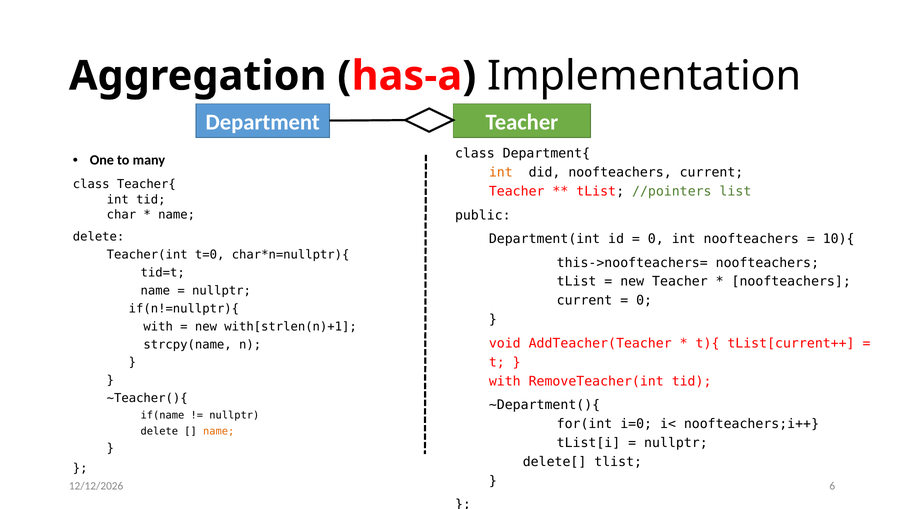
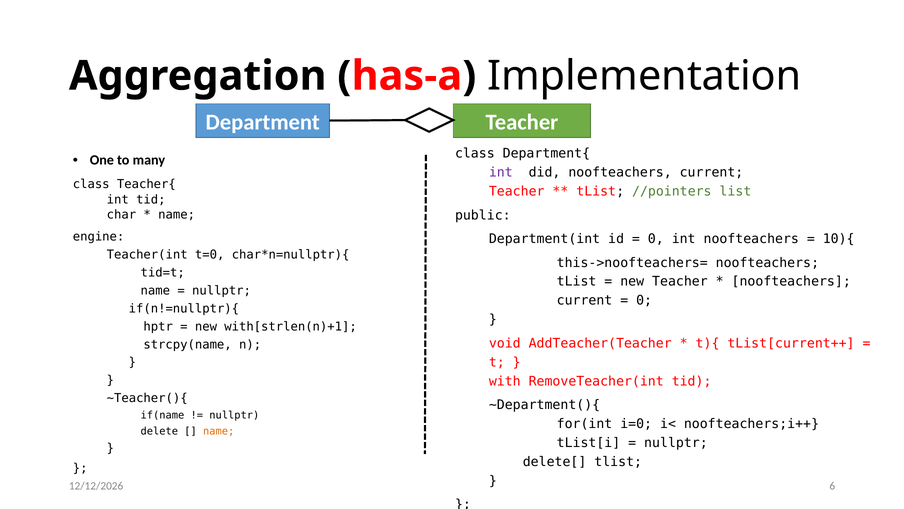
int at (501, 172) colour: orange -> purple
delete at (99, 237): delete -> engine
with at (158, 326): with -> hptr
